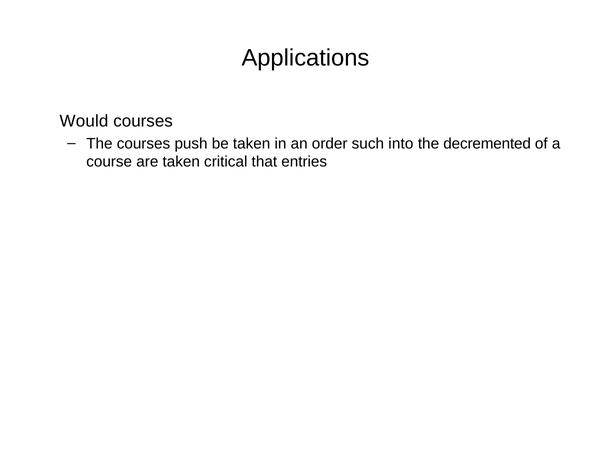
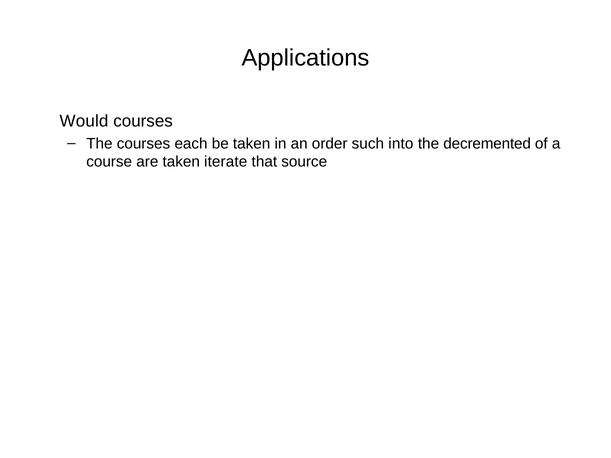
push: push -> each
critical: critical -> iterate
entries: entries -> source
